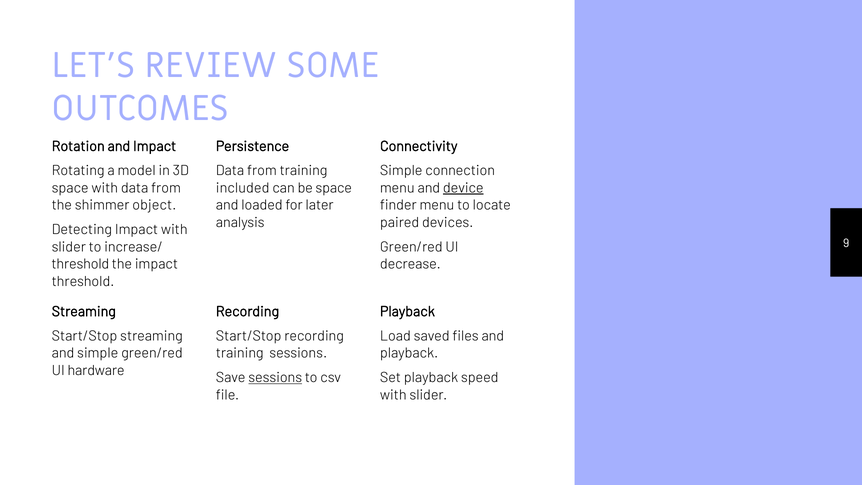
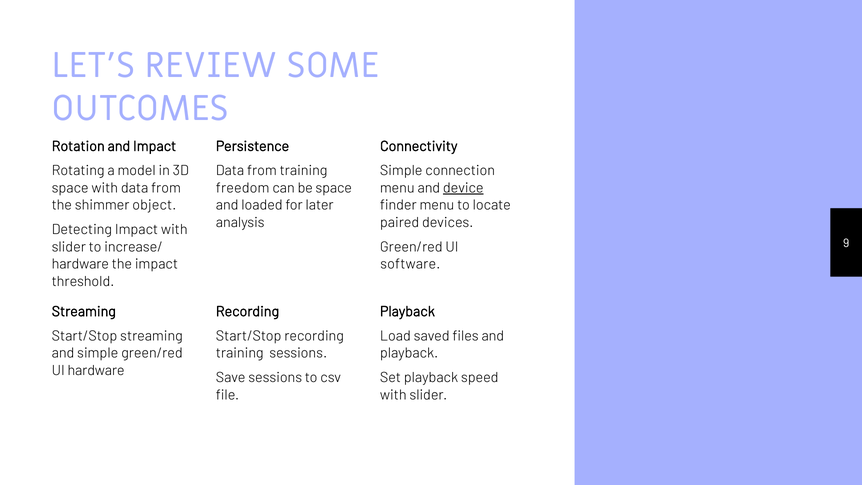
included: included -> freedom
threshold at (80, 264): threshold -> hardware
decrease: decrease -> software
sessions at (275, 377) underline: present -> none
